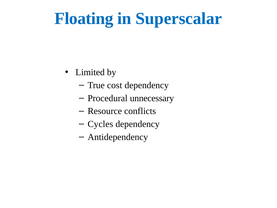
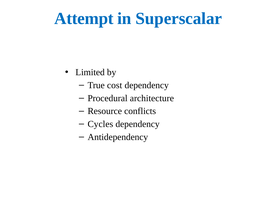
Floating: Floating -> Attempt
unnecessary: unnecessary -> architecture
